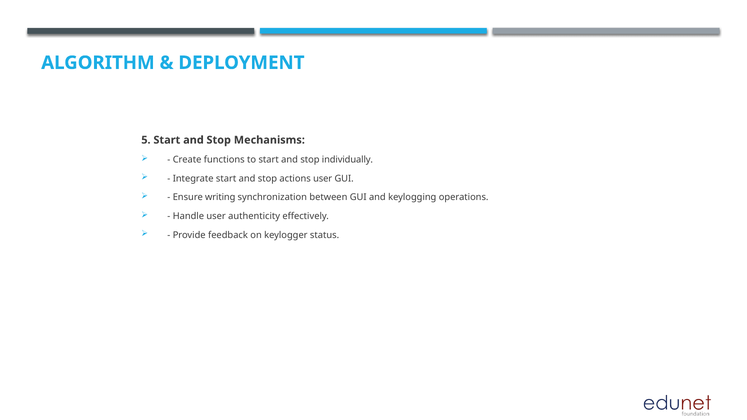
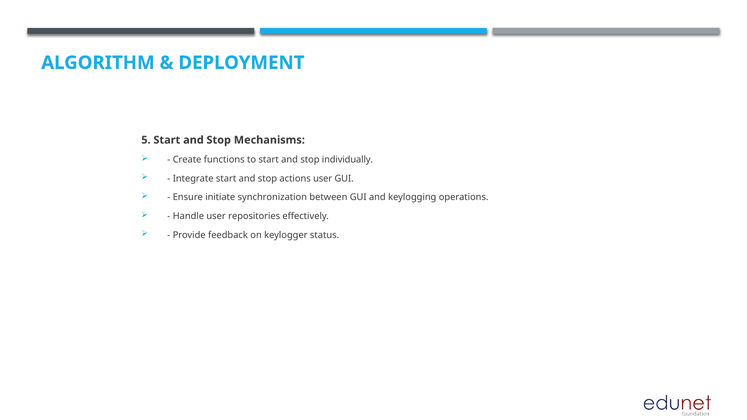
writing: writing -> initiate
authenticity: authenticity -> repositories
